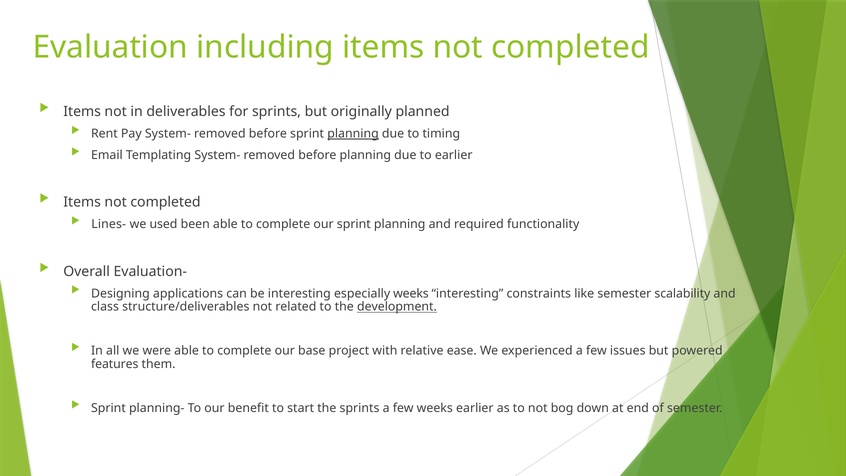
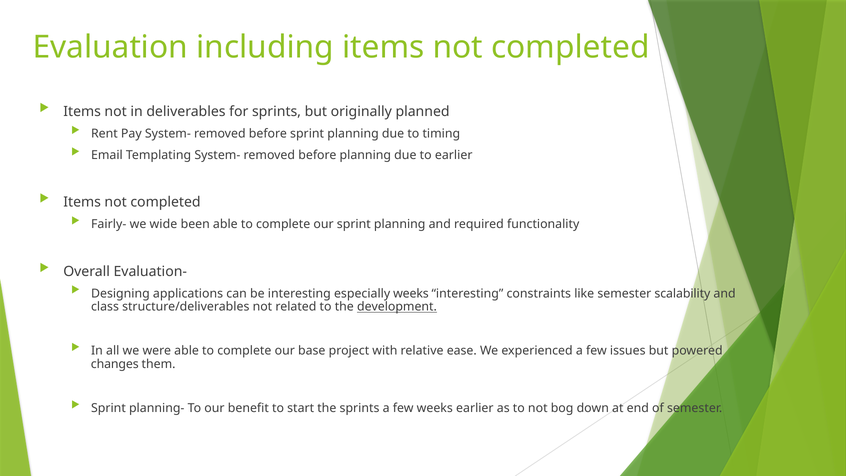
planning at (353, 134) underline: present -> none
Lines-: Lines- -> Fairly-
used: used -> wide
features: features -> changes
